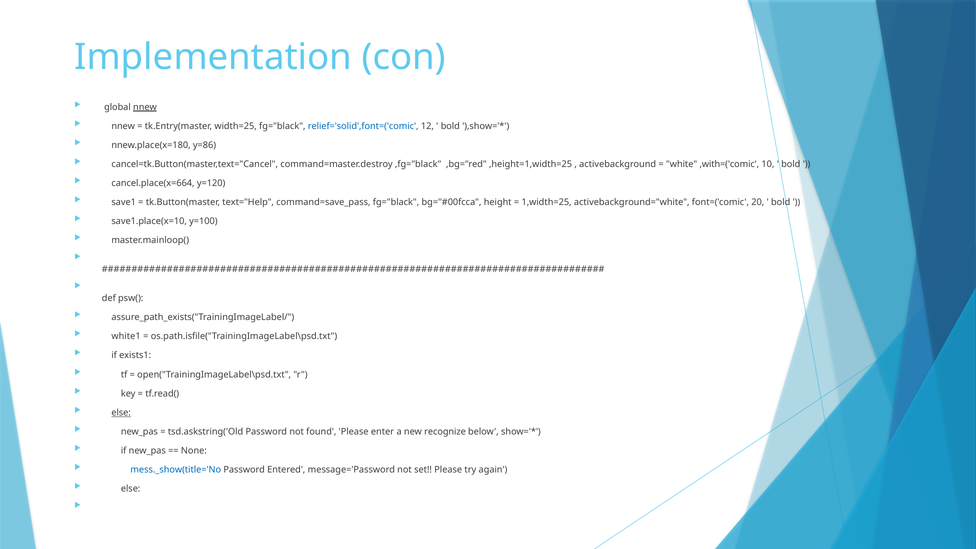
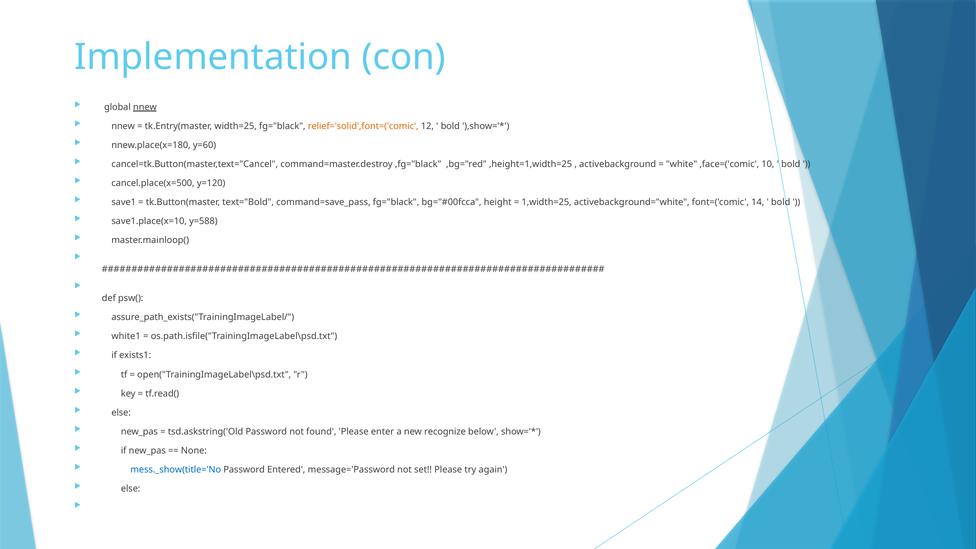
relief='solid',font=('comic colour: blue -> orange
y=86: y=86 -> y=60
,with=('comic: ,with=('comic -> ,face=('comic
cancel.place(x=664: cancel.place(x=664 -> cancel.place(x=500
text="Help: text="Help -> text="Bold
20: 20 -> 14
y=100: y=100 -> y=588
else at (121, 413) underline: present -> none
